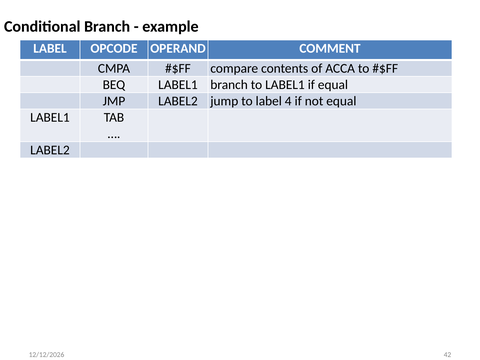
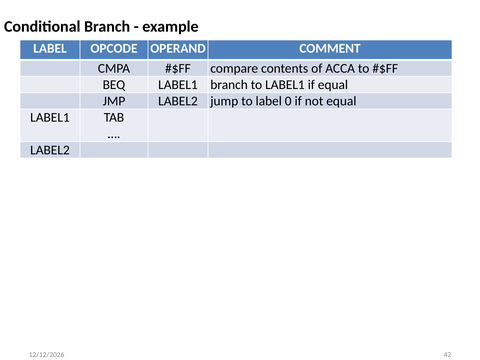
4: 4 -> 0
